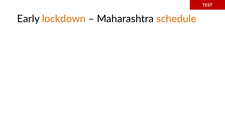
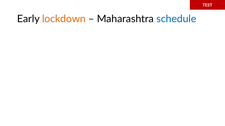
schedule colour: orange -> blue
